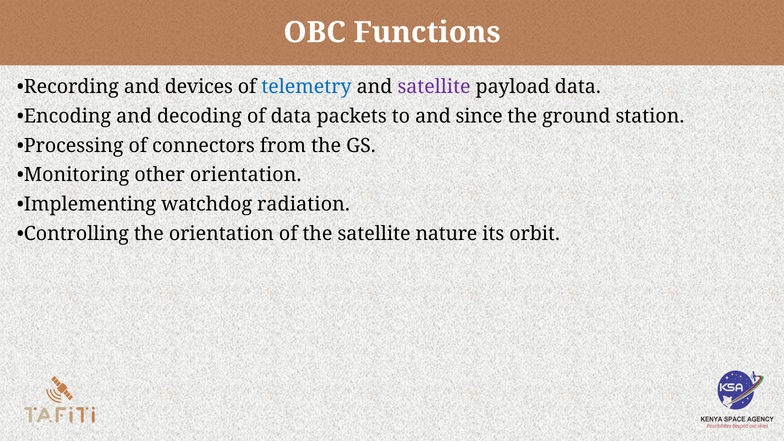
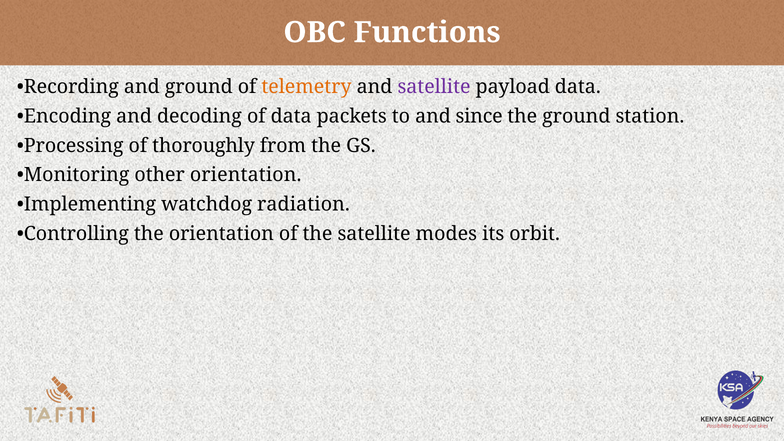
and devices: devices -> ground
telemetry colour: blue -> orange
connectors: connectors -> thoroughly
nature: nature -> modes
